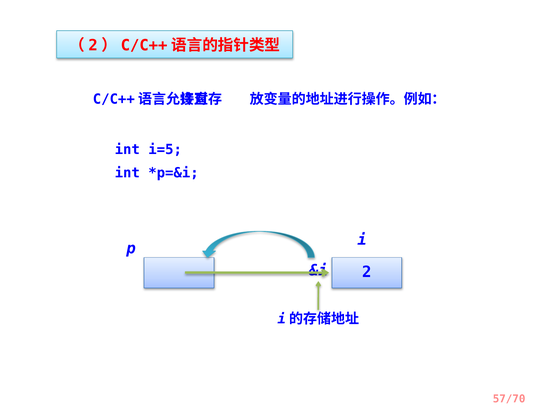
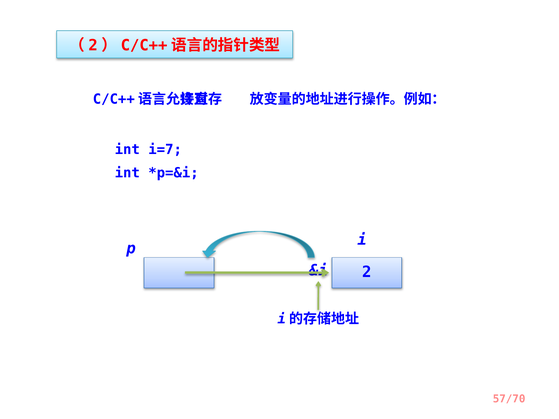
i=5: i=5 -> i=7
